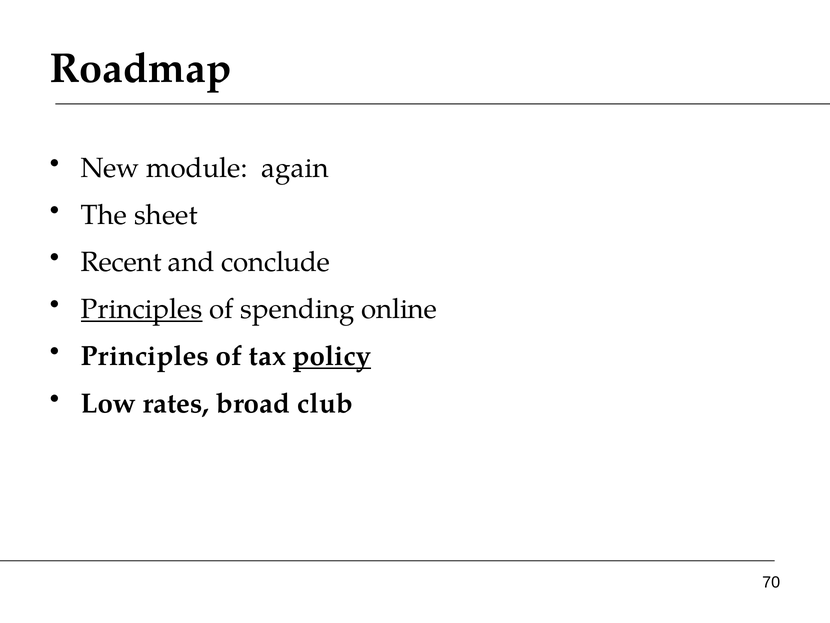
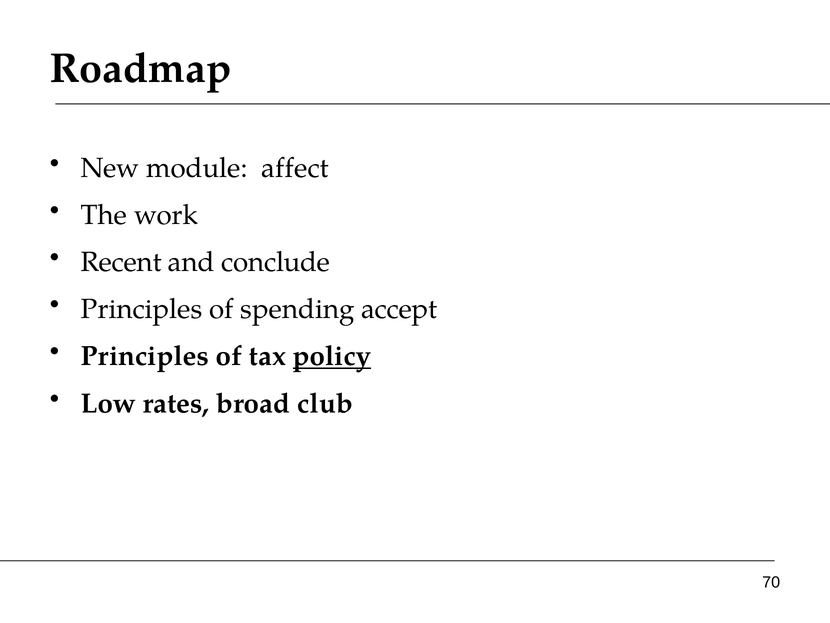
again: again -> affect
sheet: sheet -> work
Principles at (142, 309) underline: present -> none
online: online -> accept
